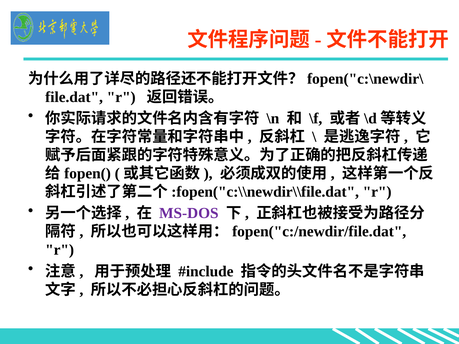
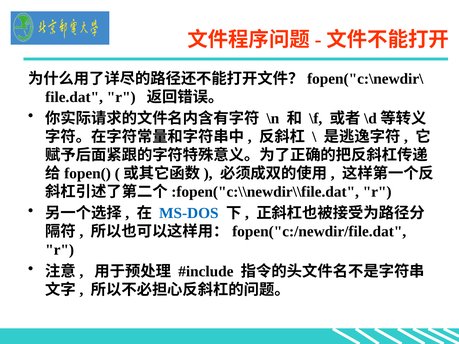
MS-DOS colour: purple -> blue
